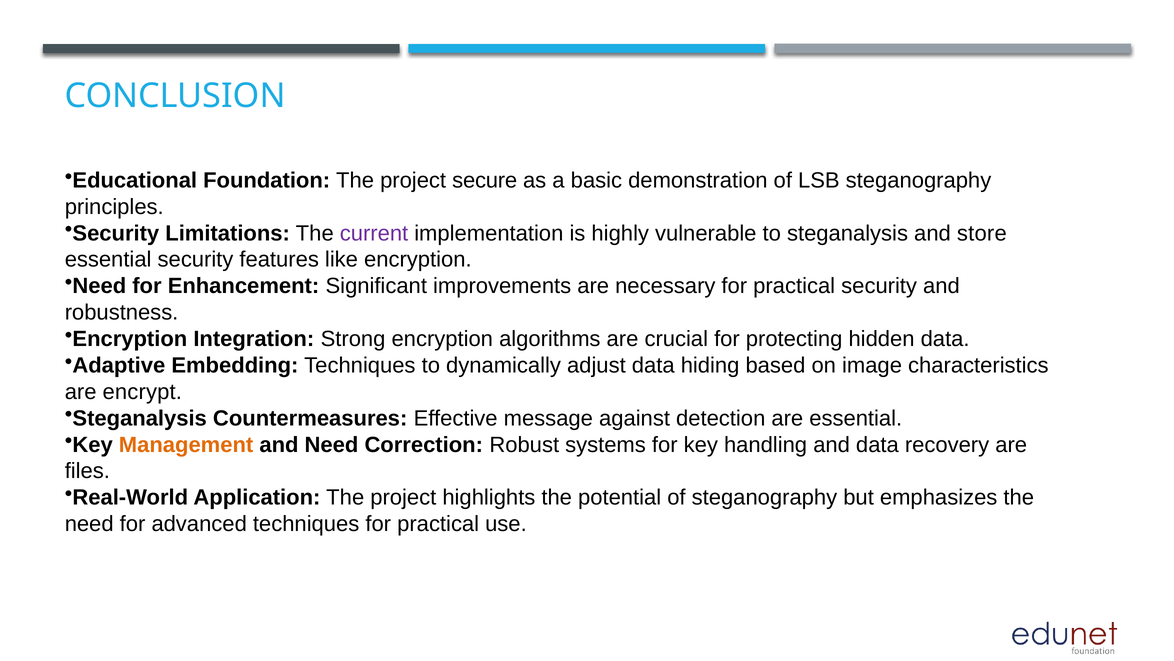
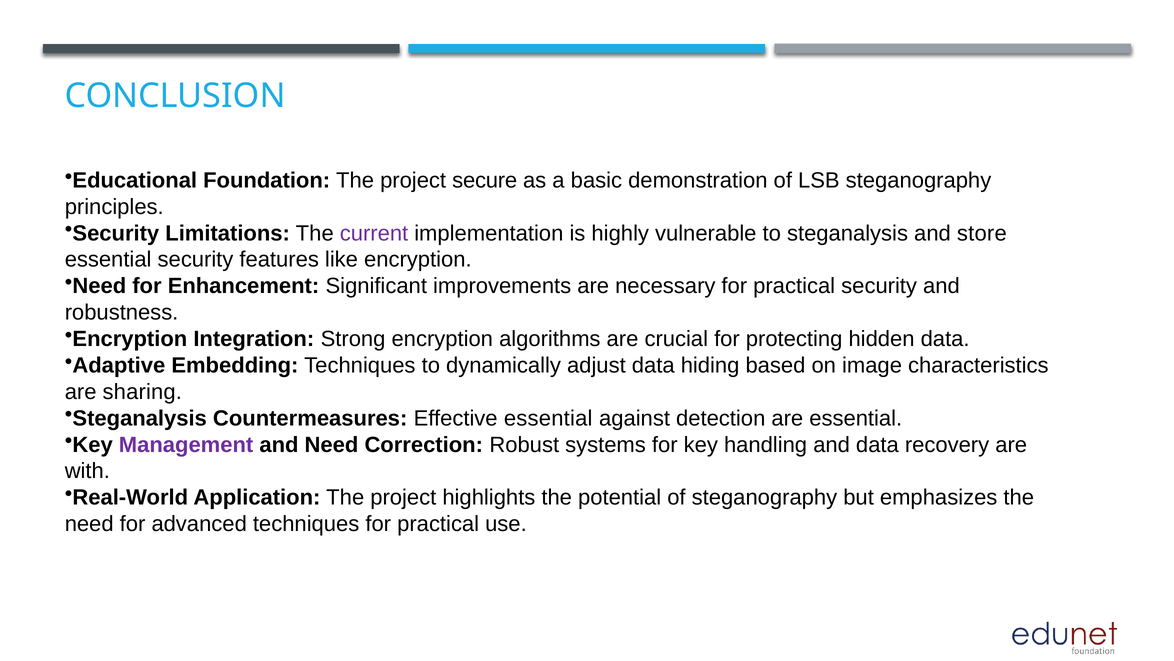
encrypt: encrypt -> sharing
Effective message: message -> essential
Management colour: orange -> purple
files: files -> with
